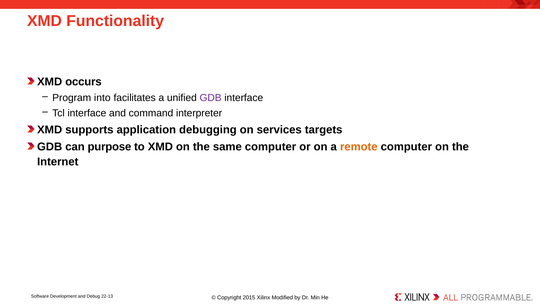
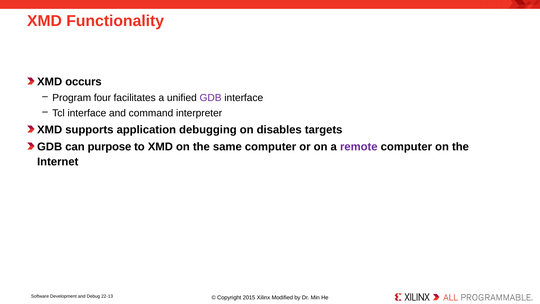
into: into -> four
services: services -> disables
remote colour: orange -> purple
